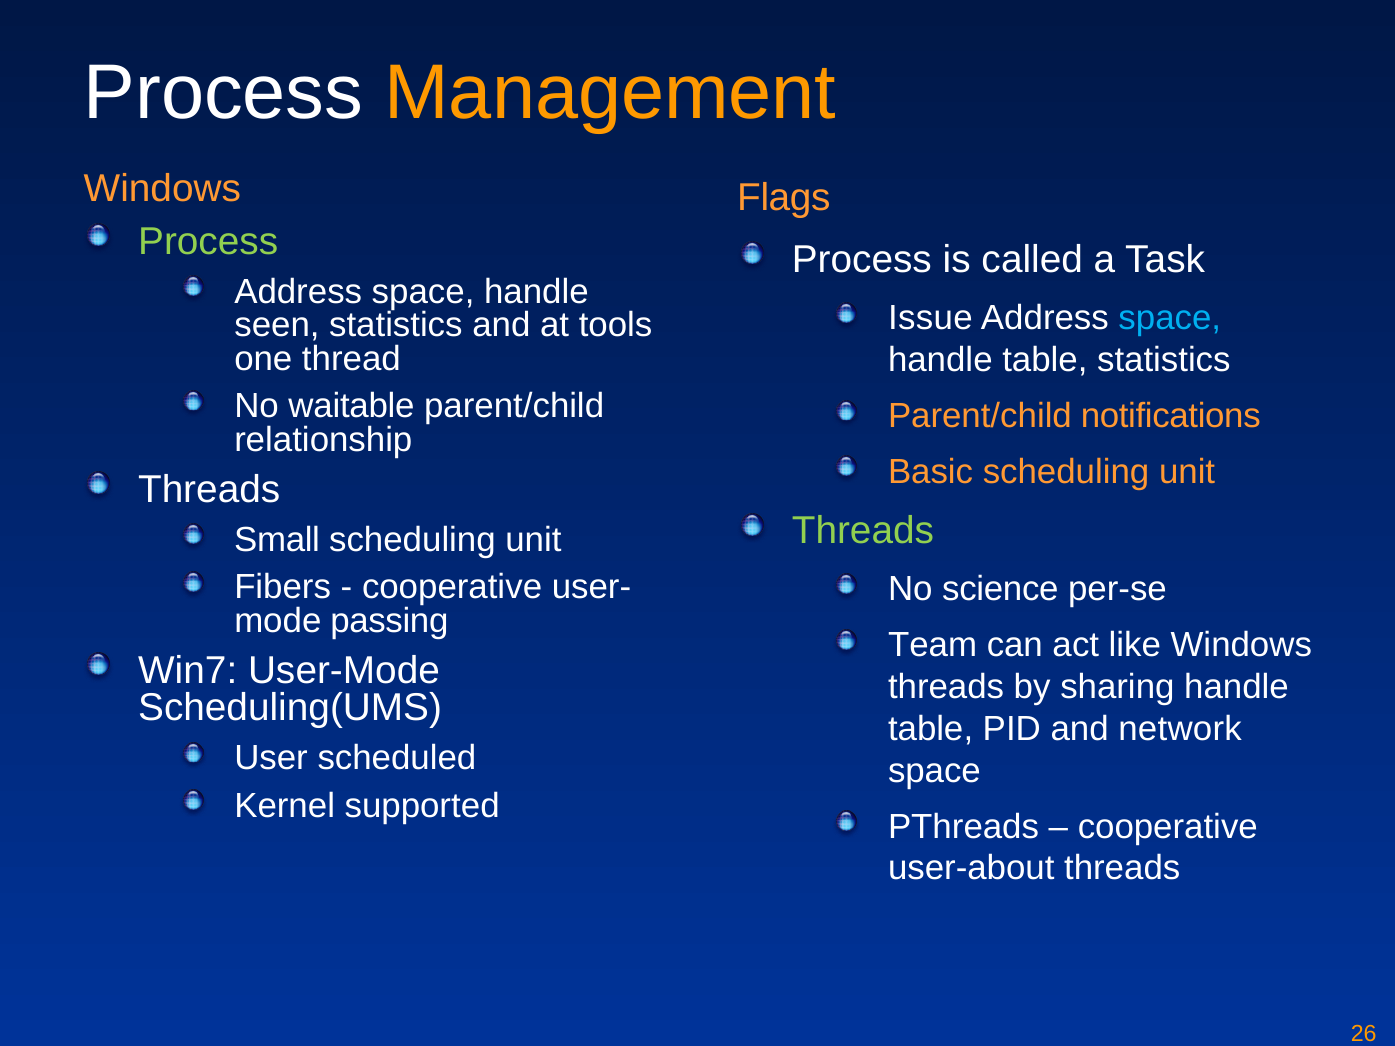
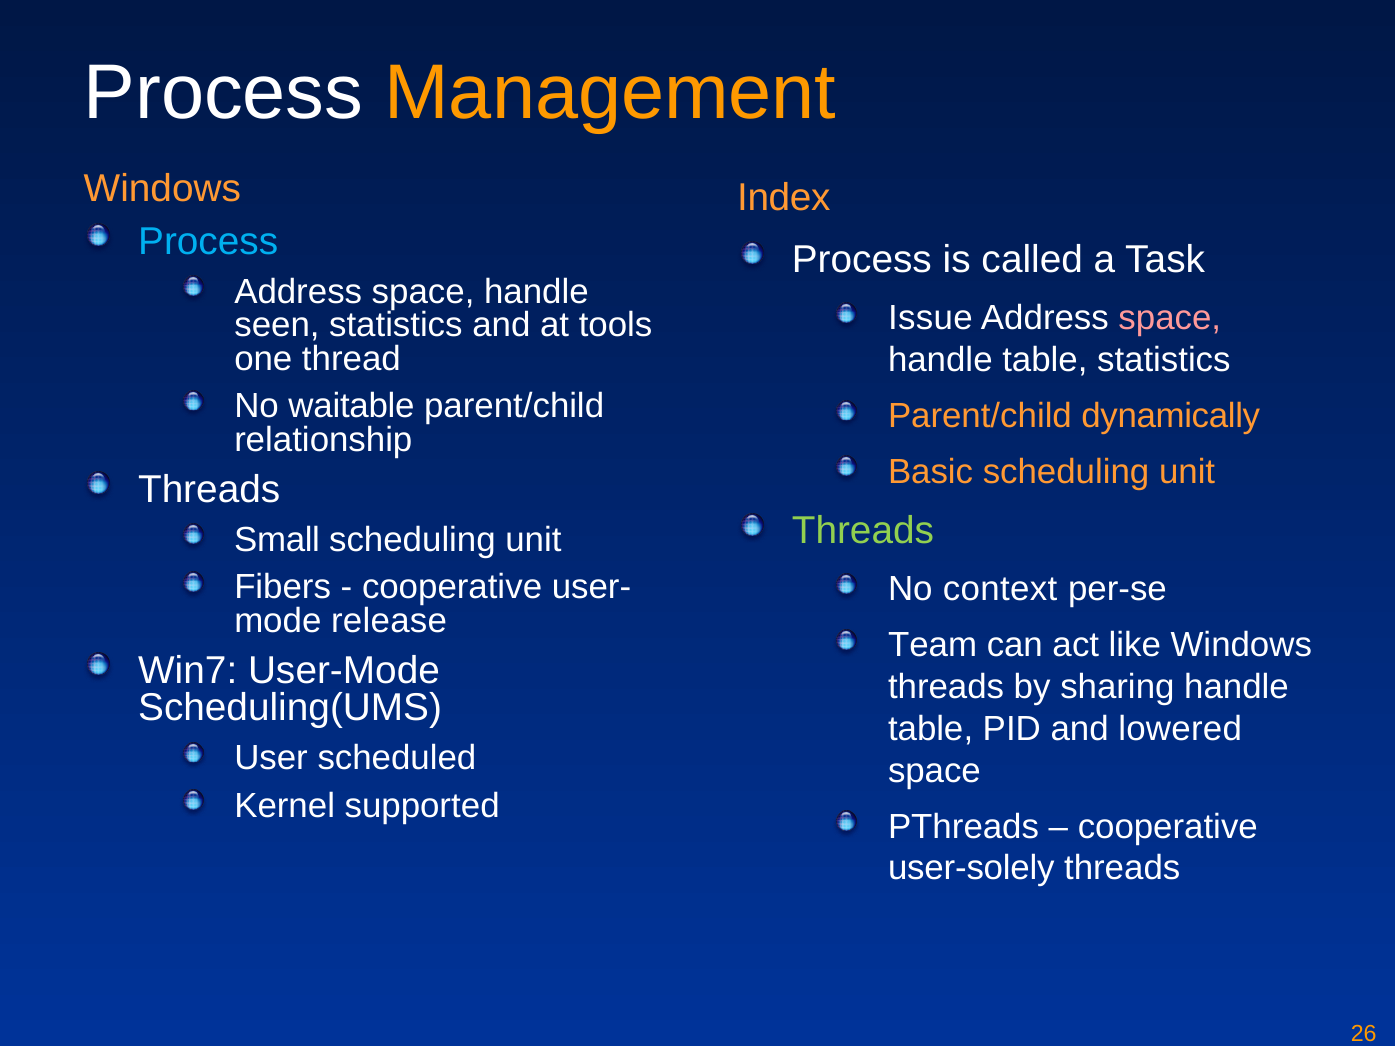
Flags: Flags -> Index
Process at (208, 242) colour: light green -> light blue
space at (1170, 318) colour: light blue -> pink
notifications: notifications -> dynamically
science: science -> context
passing: passing -> release
network: network -> lowered
user-about: user-about -> user-solely
